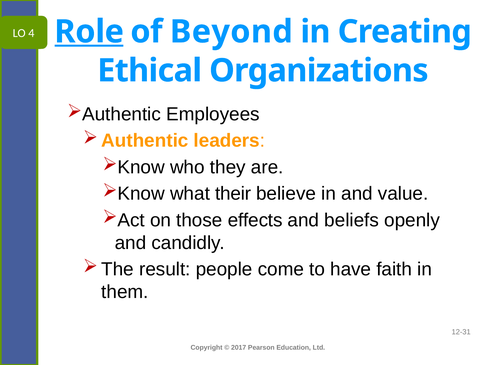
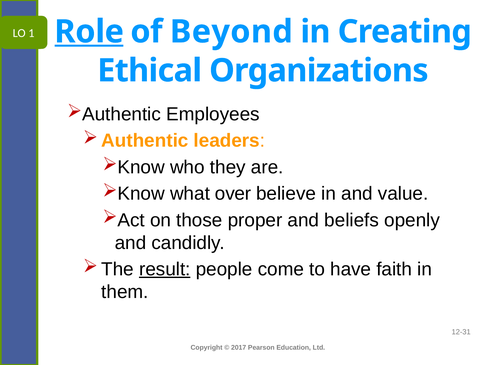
4: 4 -> 1
their: their -> over
effects: effects -> proper
result underline: none -> present
